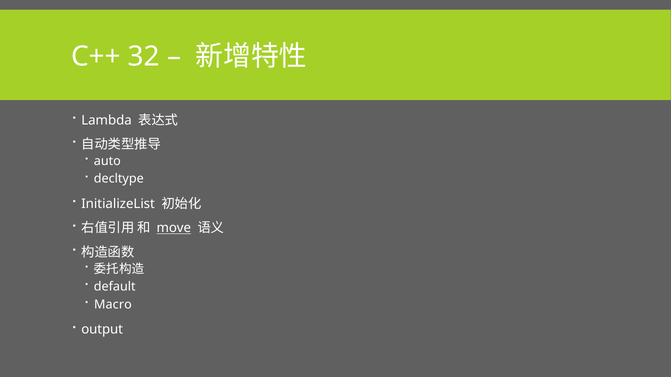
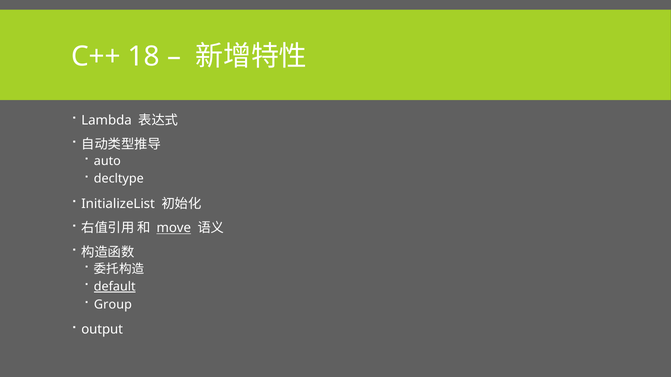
32: 32 -> 18
default underline: none -> present
Macro: Macro -> Group
